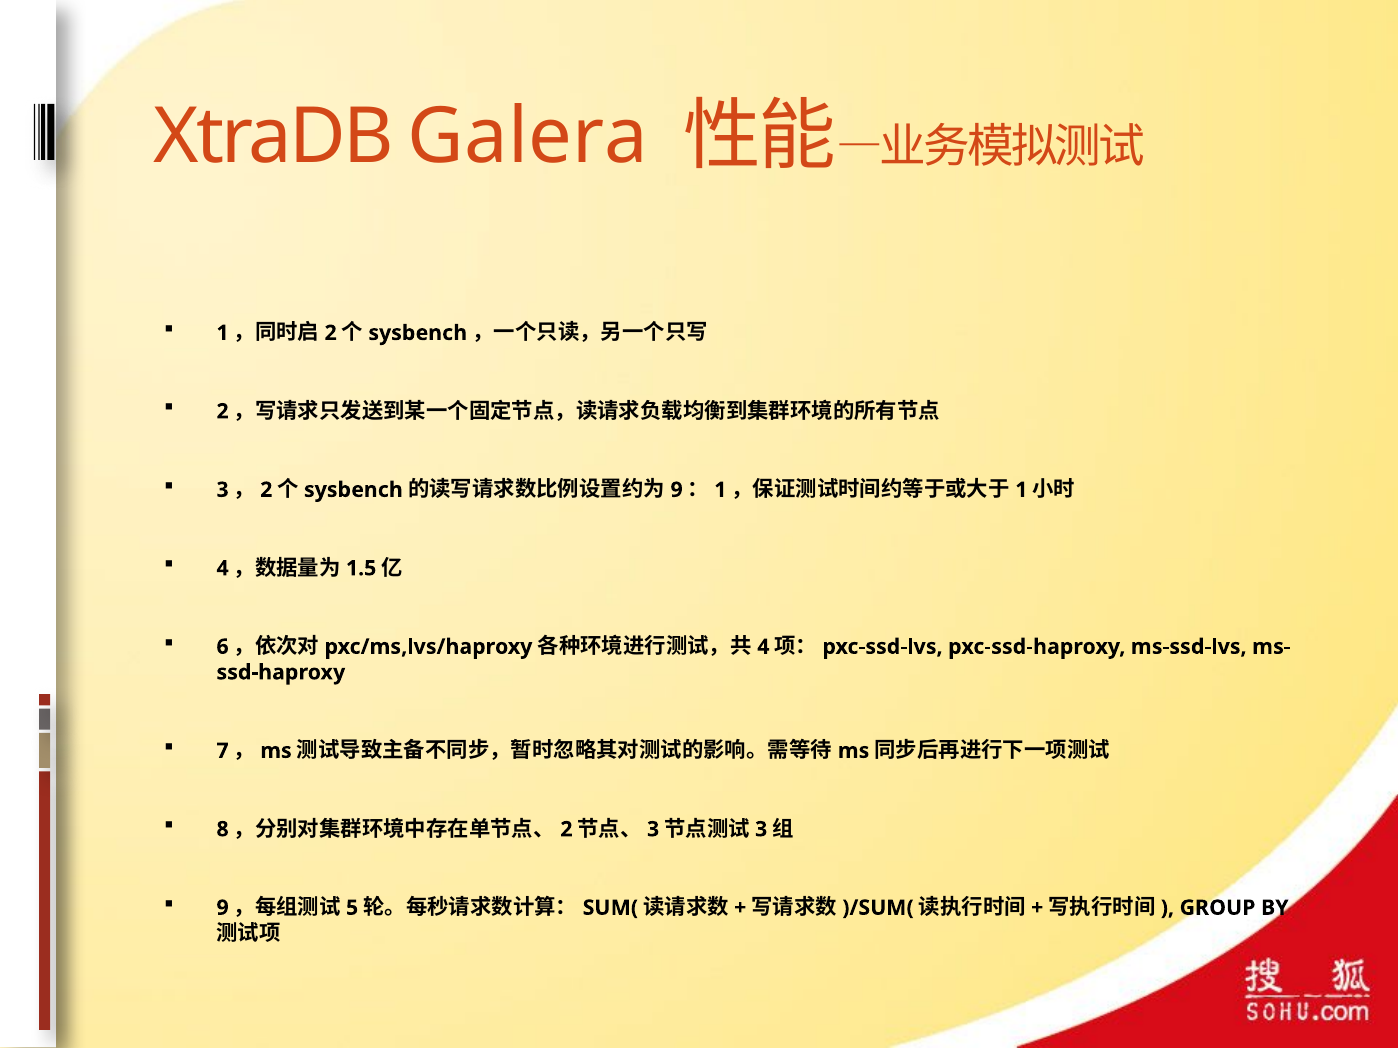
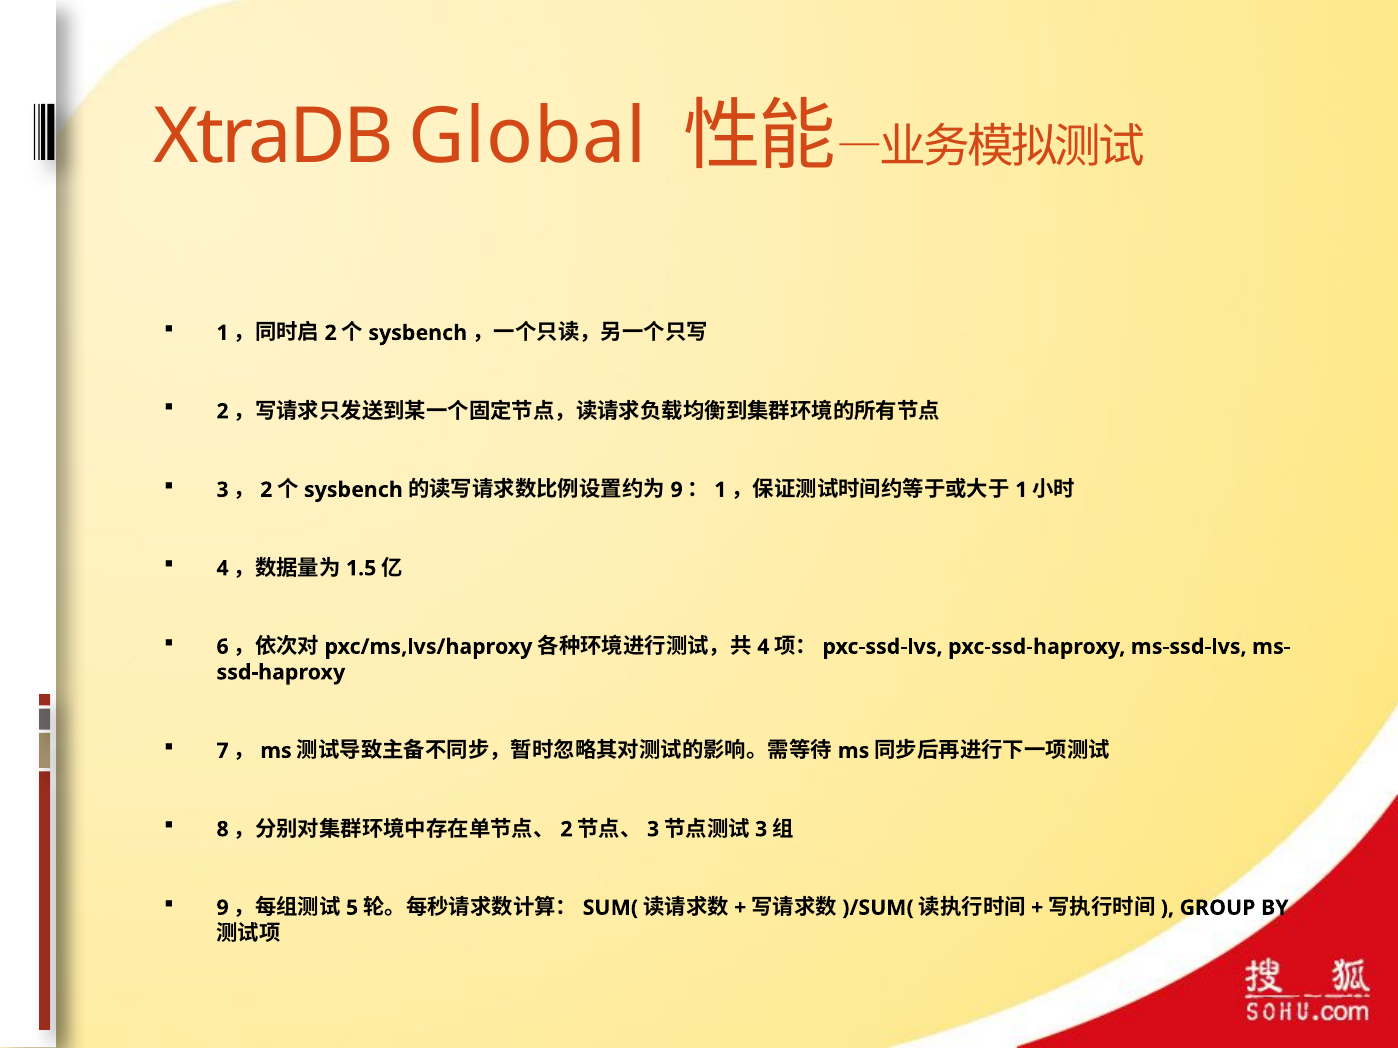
Galera: Galera -> Global
